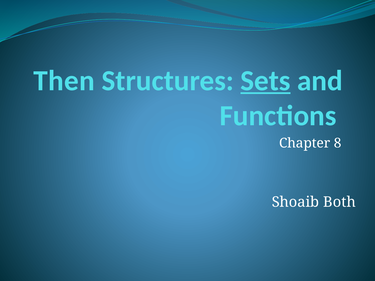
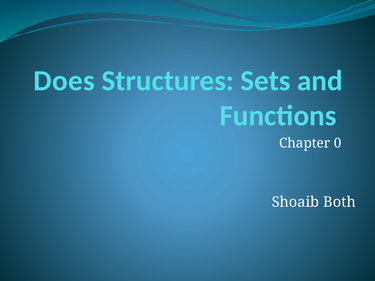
Then: Then -> Does
Sets underline: present -> none
8: 8 -> 0
